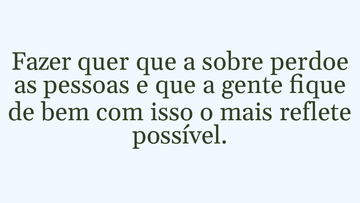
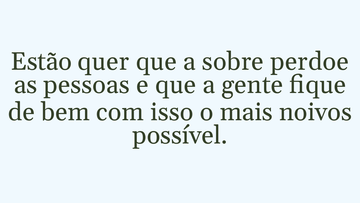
Fazer: Fazer -> Estão
reflete: reflete -> noivos
